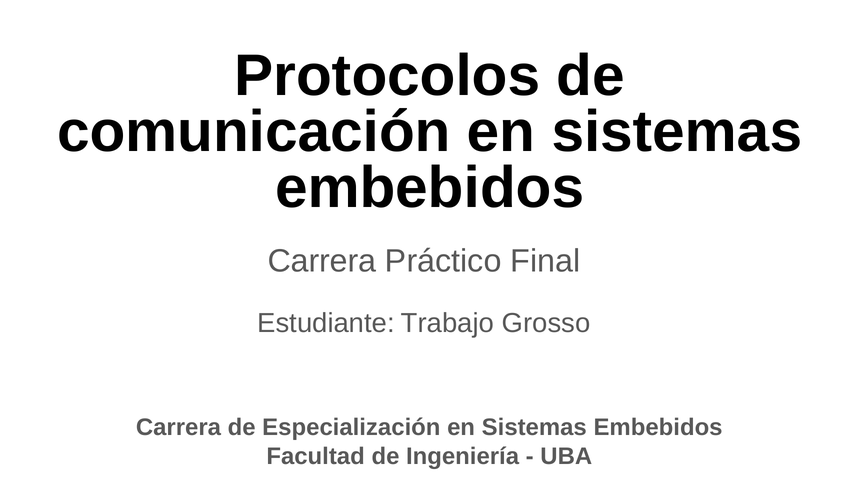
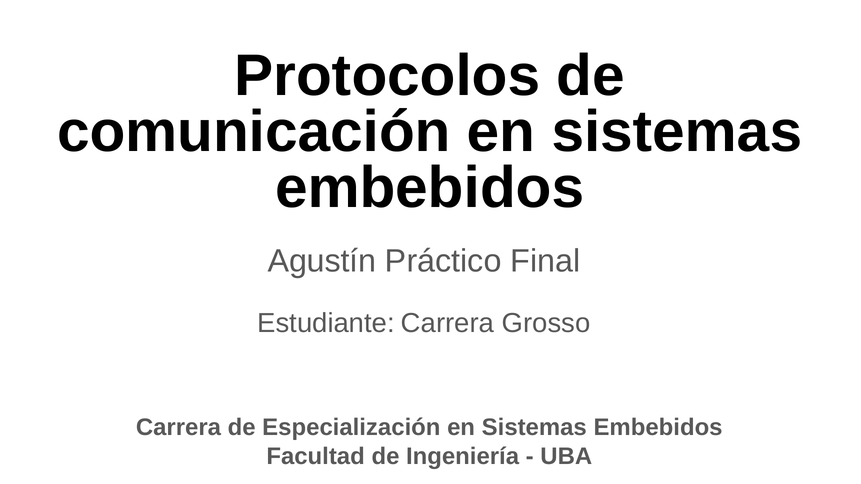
Carrera at (322, 261): Carrera -> Agustín
Estudiante Trabajo: Trabajo -> Carrera
